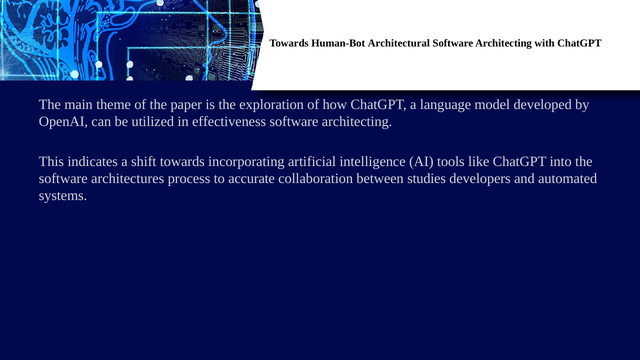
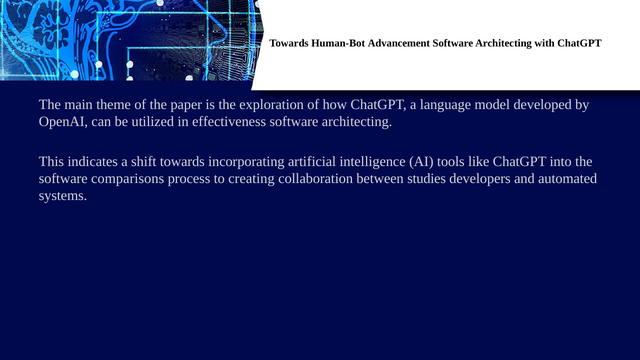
Architectural: Architectural -> Advancement
architectures: architectures -> comparisons
accurate: accurate -> creating
